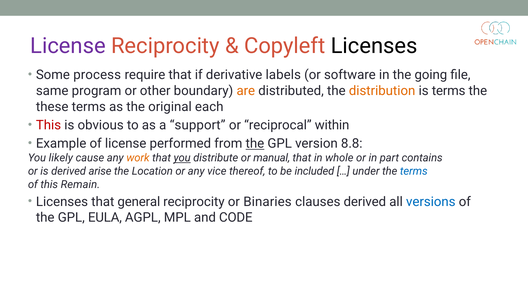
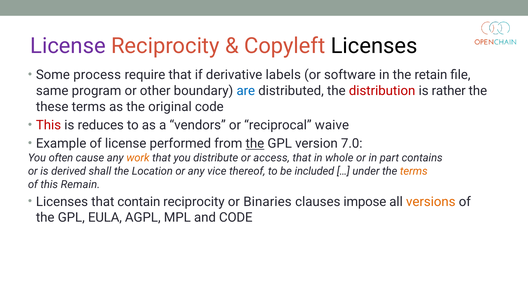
going: going -> retain
are colour: orange -> blue
distribution colour: orange -> red
is terms: terms -> rather
original each: each -> code
obvious: obvious -> reduces
support: support -> vendors
within: within -> waive
8.8: 8.8 -> 7.0
likely: likely -> often
you at (182, 158) underline: present -> none
manual: manual -> access
arise: arise -> shall
terms at (414, 171) colour: blue -> orange
general: general -> contain
clauses derived: derived -> impose
versions colour: blue -> orange
